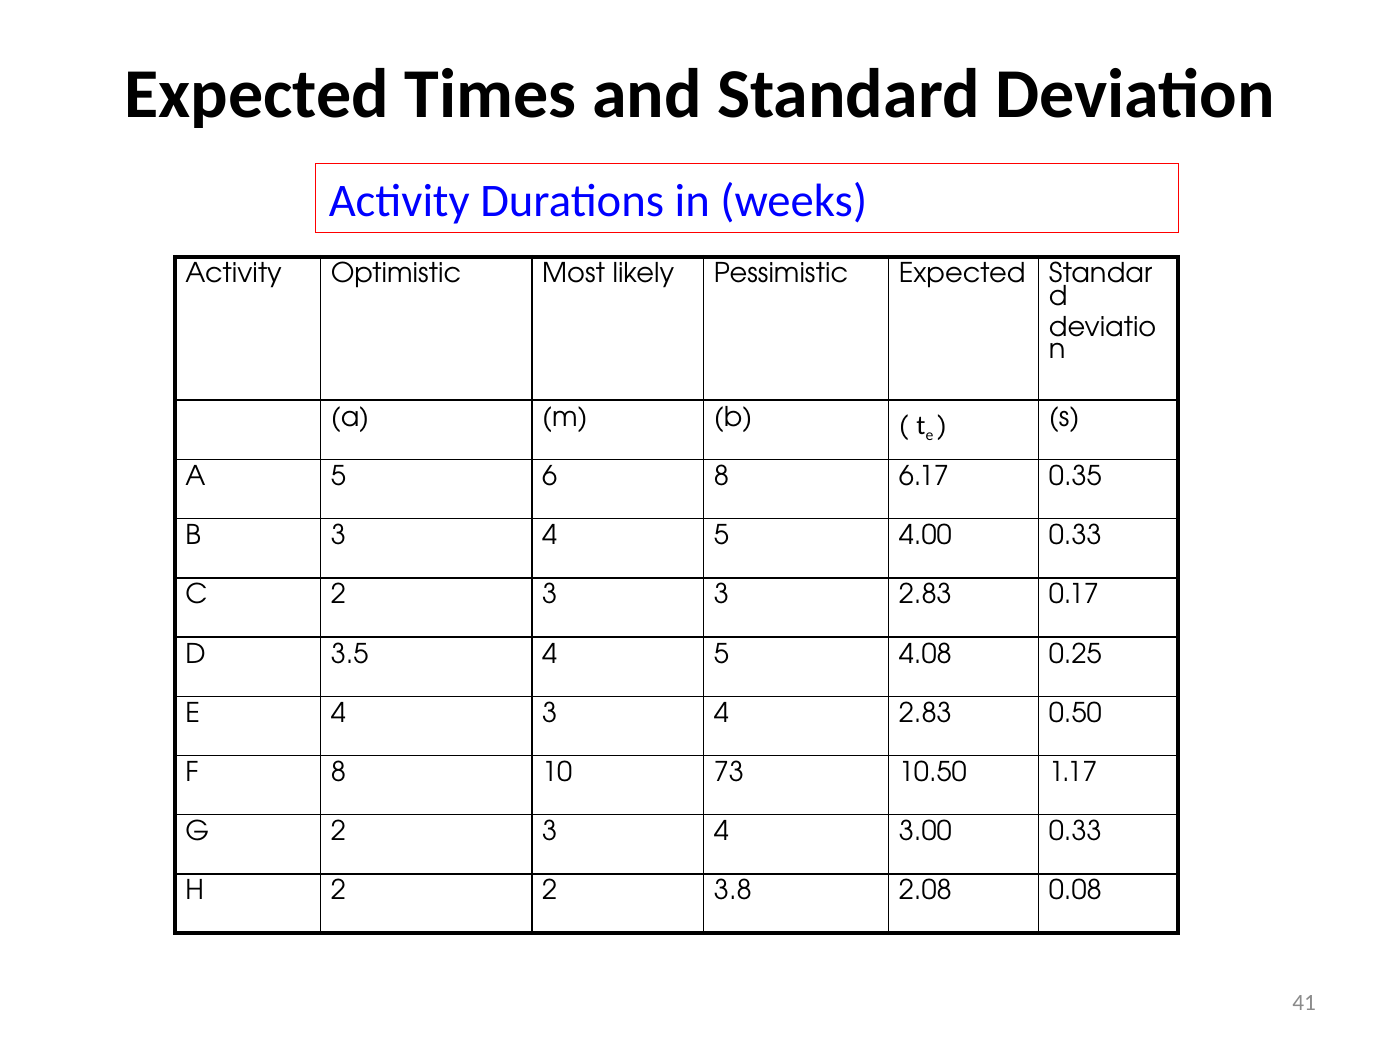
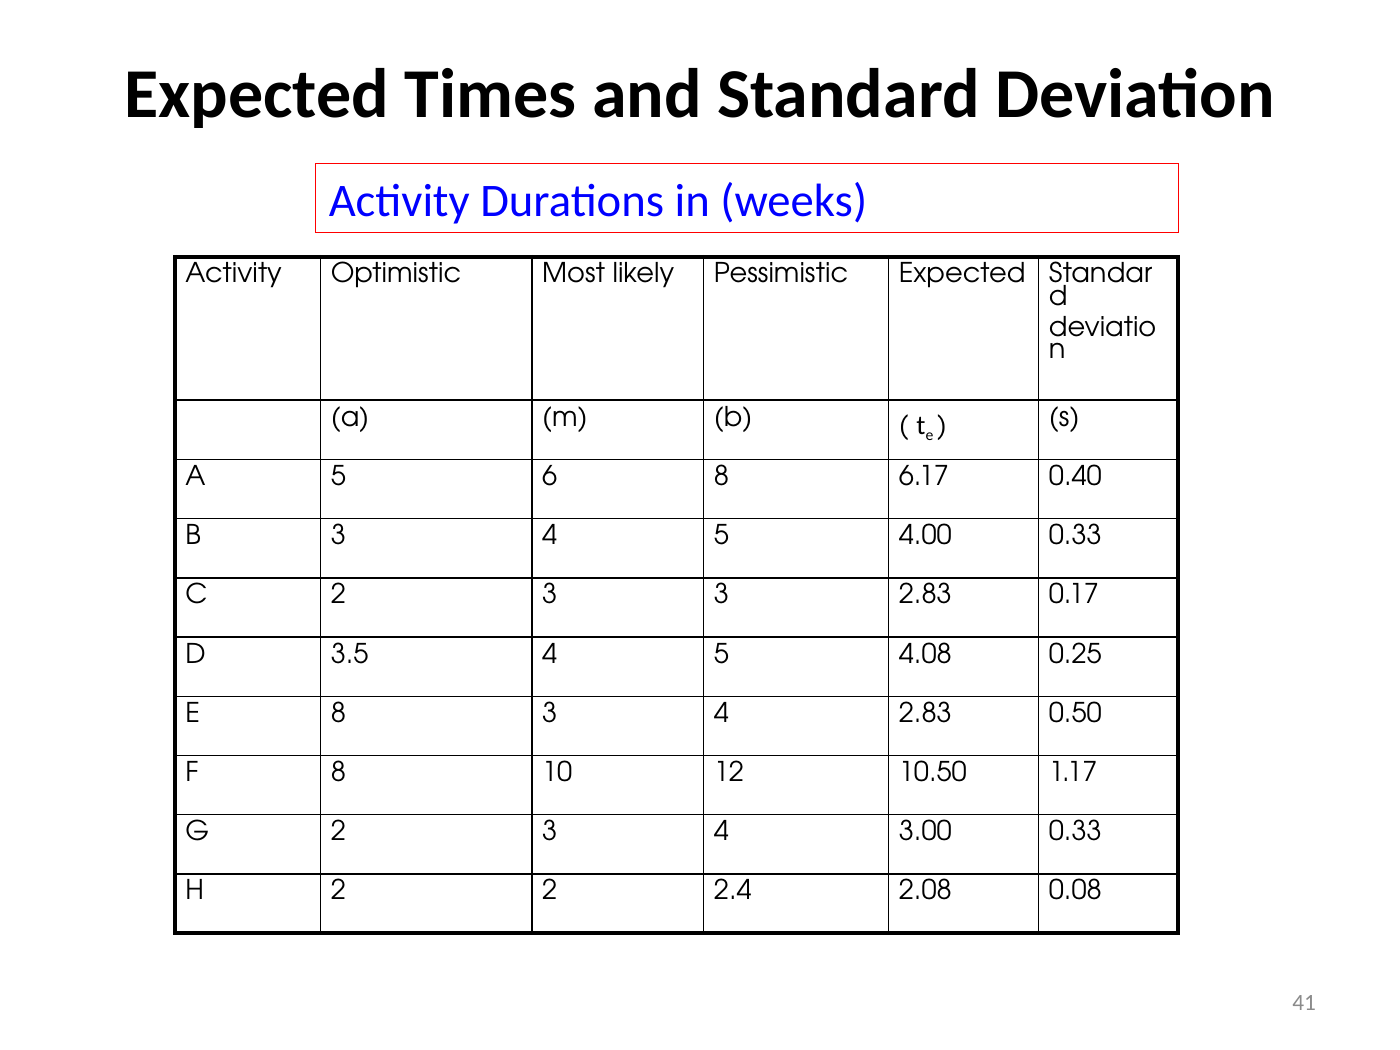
0.35: 0.35 -> 0.40
E 4: 4 -> 8
73: 73 -> 12
3.8: 3.8 -> 2.4
